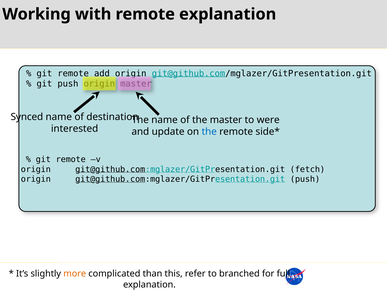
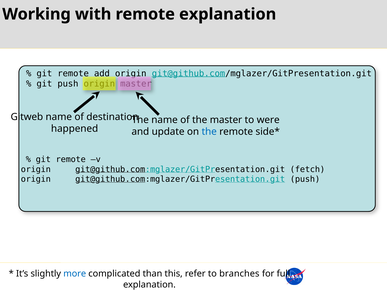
Synced: Synced -> Gitweb
interested: interested -> happened
more colour: orange -> blue
branched: branched -> branches
